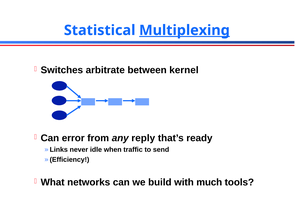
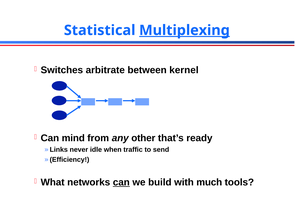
error: error -> mind
reply: reply -> other
can at (121, 182) underline: none -> present
